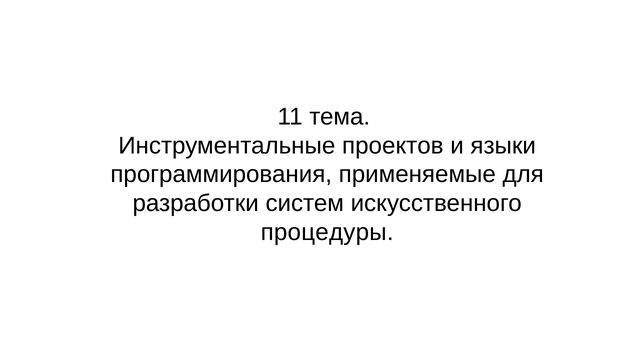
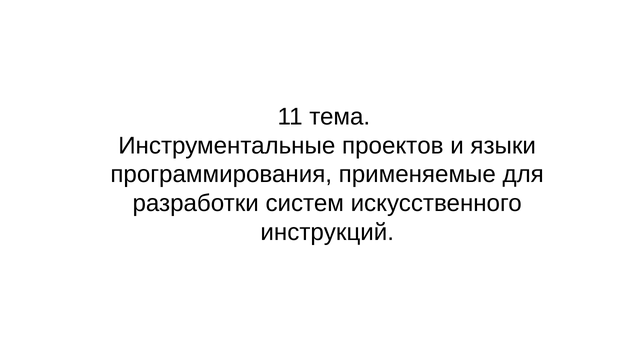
процедуры: процедуры -> инструкций
